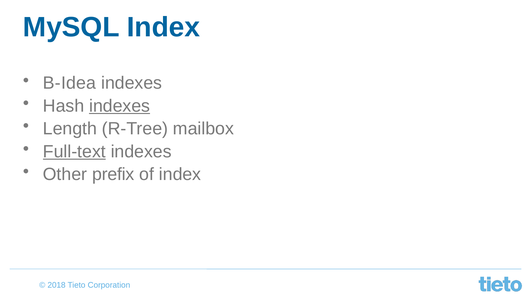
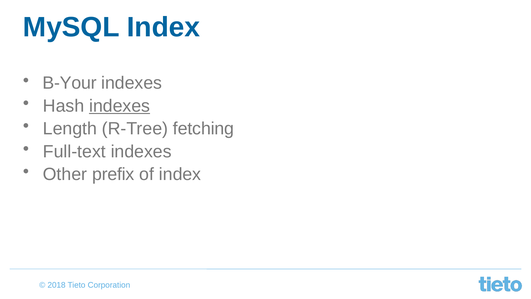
B-Idea: B-Idea -> B-Your
mailbox: mailbox -> fetching
Full-text underline: present -> none
